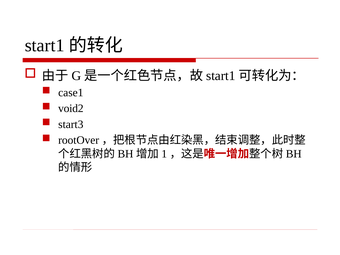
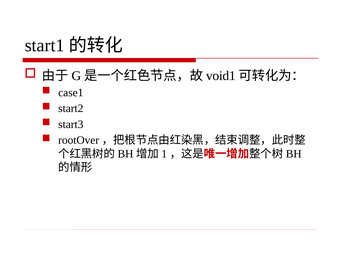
start1 at (221, 76): start1 -> void1
void2: void2 -> start2
